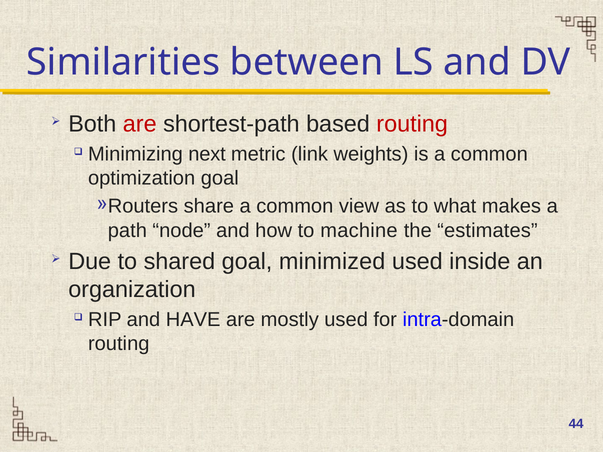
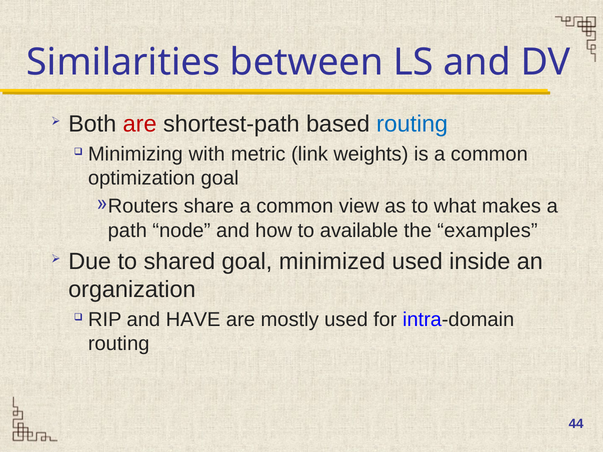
routing at (412, 124) colour: red -> blue
next: next -> with
machine: machine -> available
estimates: estimates -> examples
